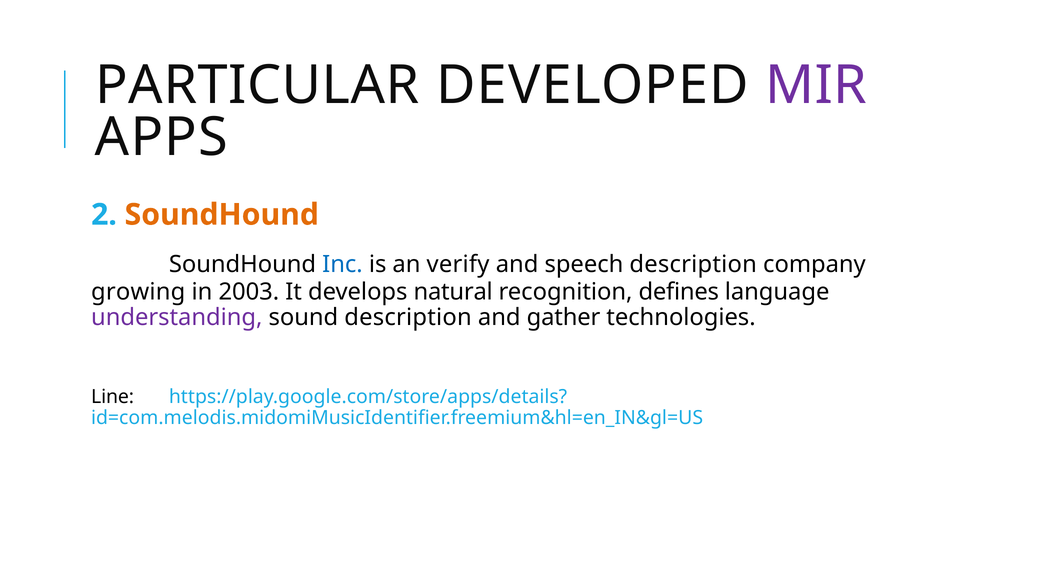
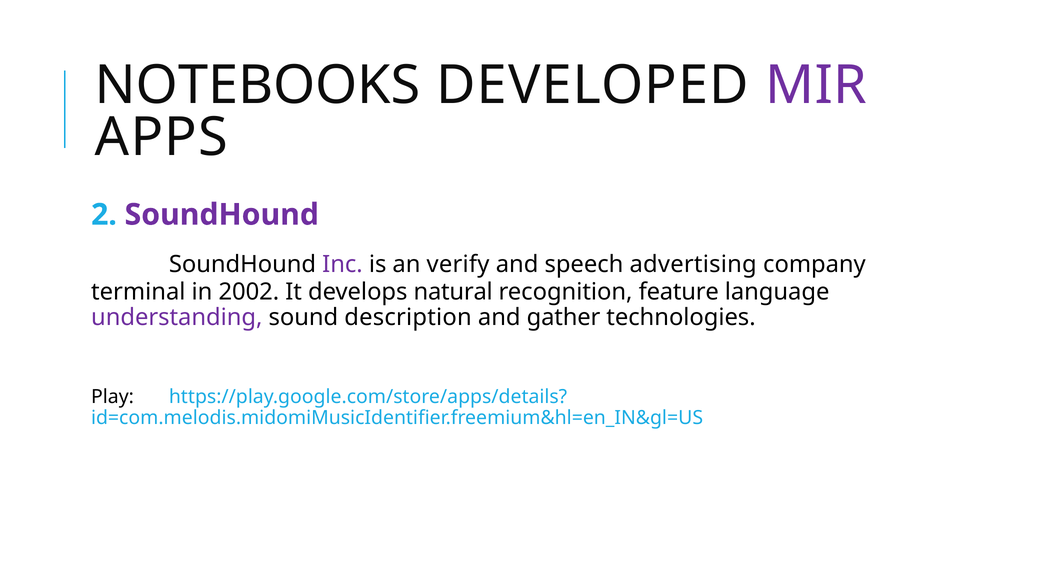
PARTICULAR: PARTICULAR -> NOTEBOOKS
SoundHound at (222, 215) colour: orange -> purple
Inc colour: blue -> purple
speech description: description -> advertising
growing: growing -> terminal
2003: 2003 -> 2002
defines: defines -> feature
Line: Line -> Play
